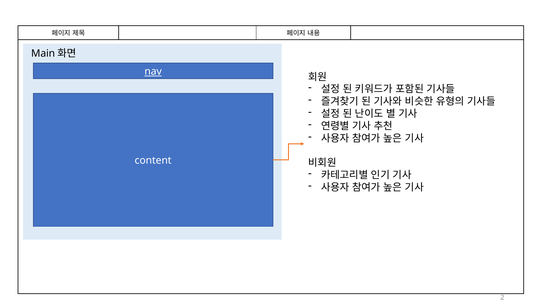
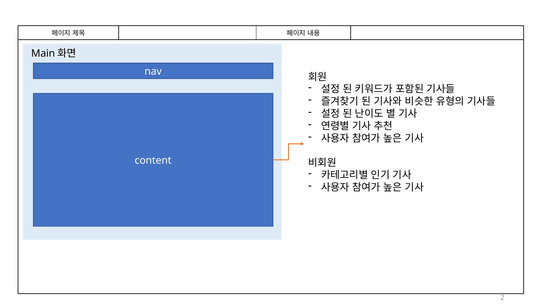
nav underline: present -> none
